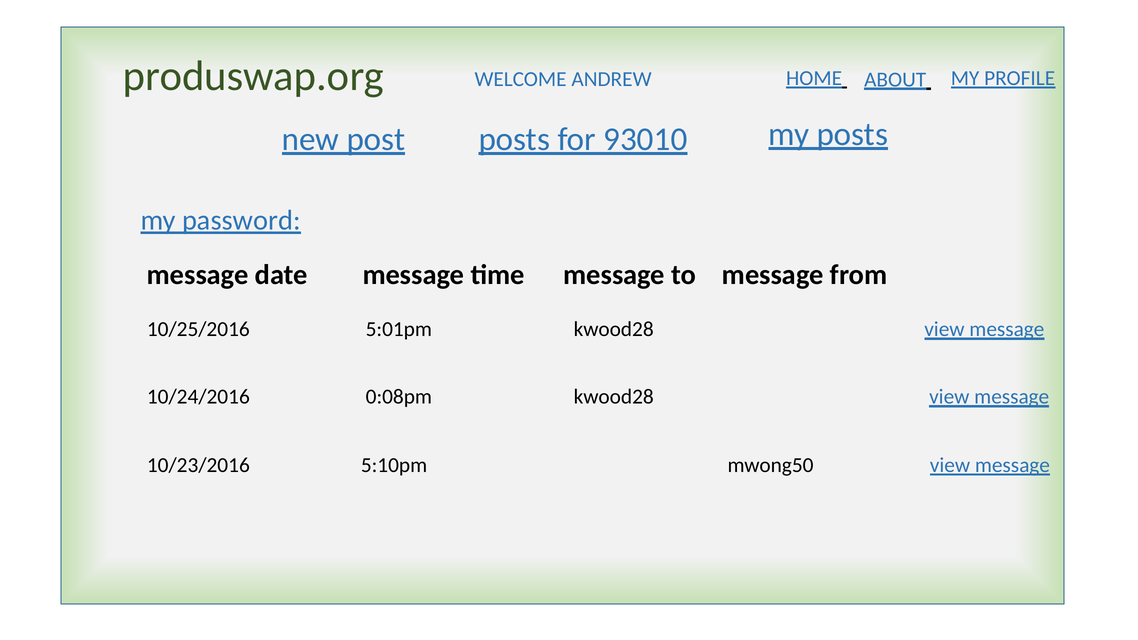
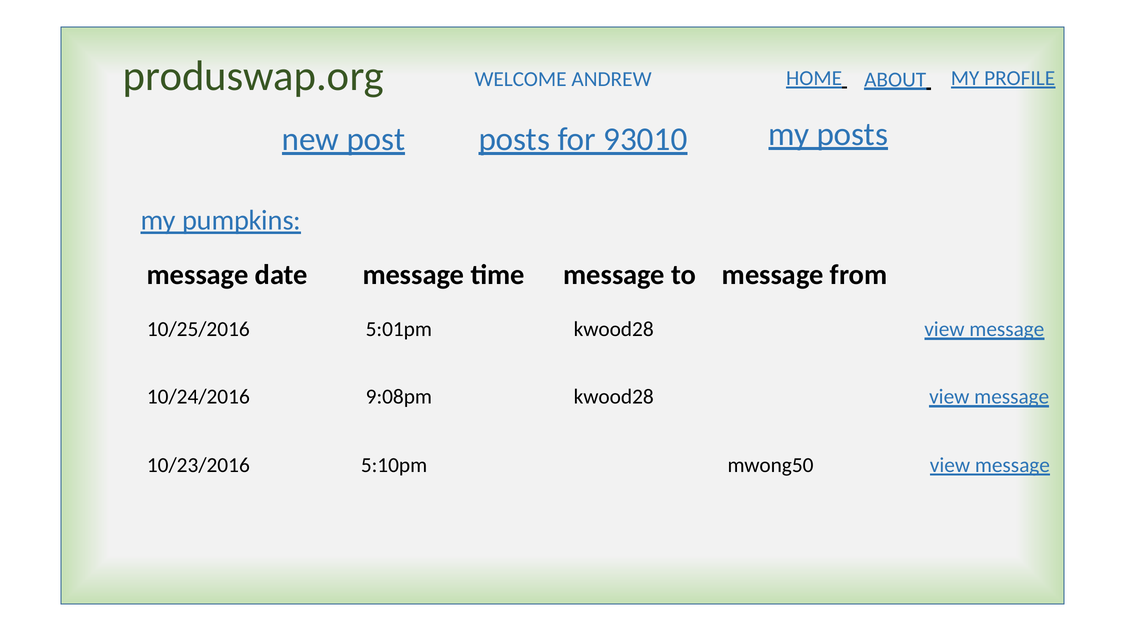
password: password -> pumpkins
0:08pm: 0:08pm -> 9:08pm
